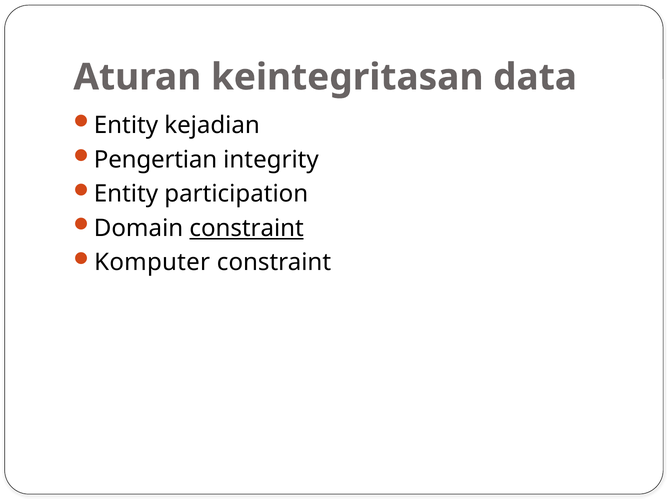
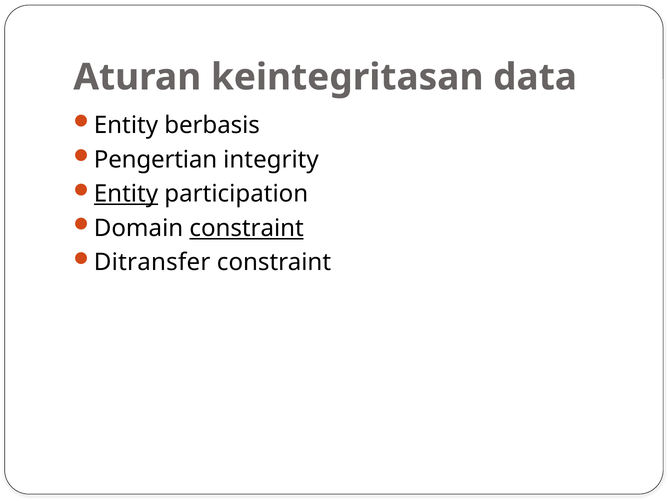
kejadian: kejadian -> berbasis
Entity at (126, 194) underline: none -> present
Komputer: Komputer -> Ditransfer
